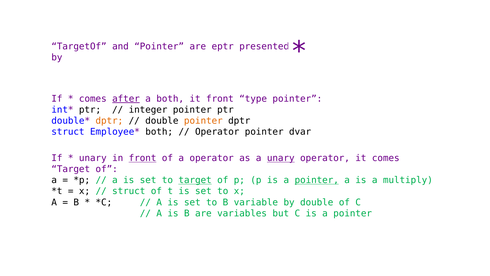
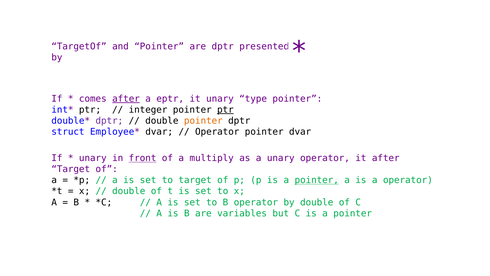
are eptr: eptr -> dptr
a both: both -> eptr
it front: front -> unary
ptr at (225, 110) underline: none -> present
dptr at (109, 121) colour: orange -> purple
both at (159, 132): both -> dvar
a operator: operator -> multiply
unary at (281, 158) underline: present -> none
it comes: comes -> after
target at (195, 180) underline: present -> none
a multiply: multiply -> operator
struct at (129, 191): struct -> double
B variable: variable -> operator
